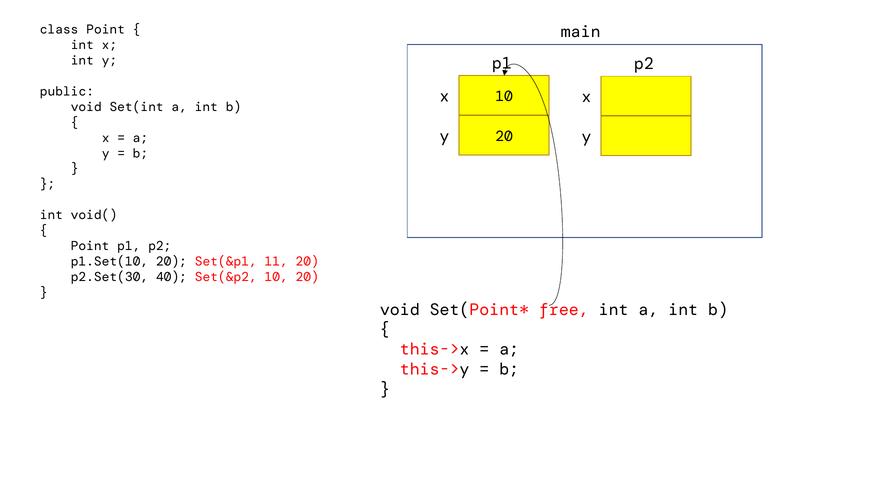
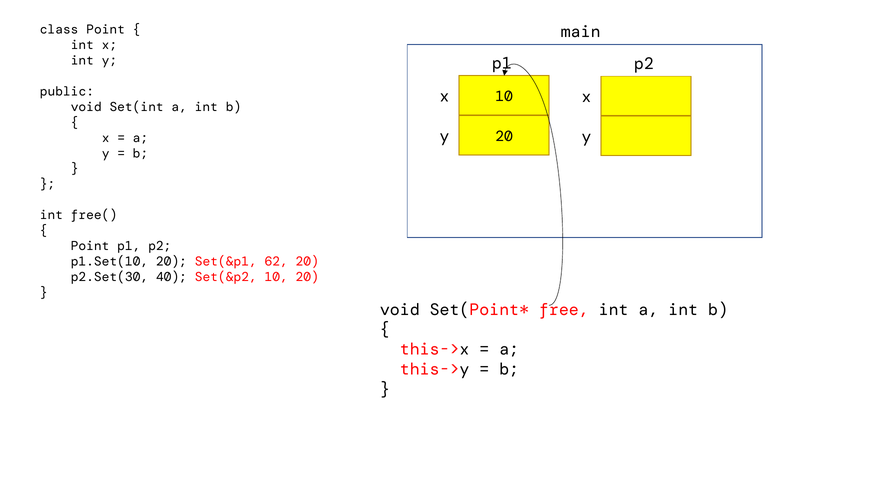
void(: void( -> free(
11: 11 -> 62
